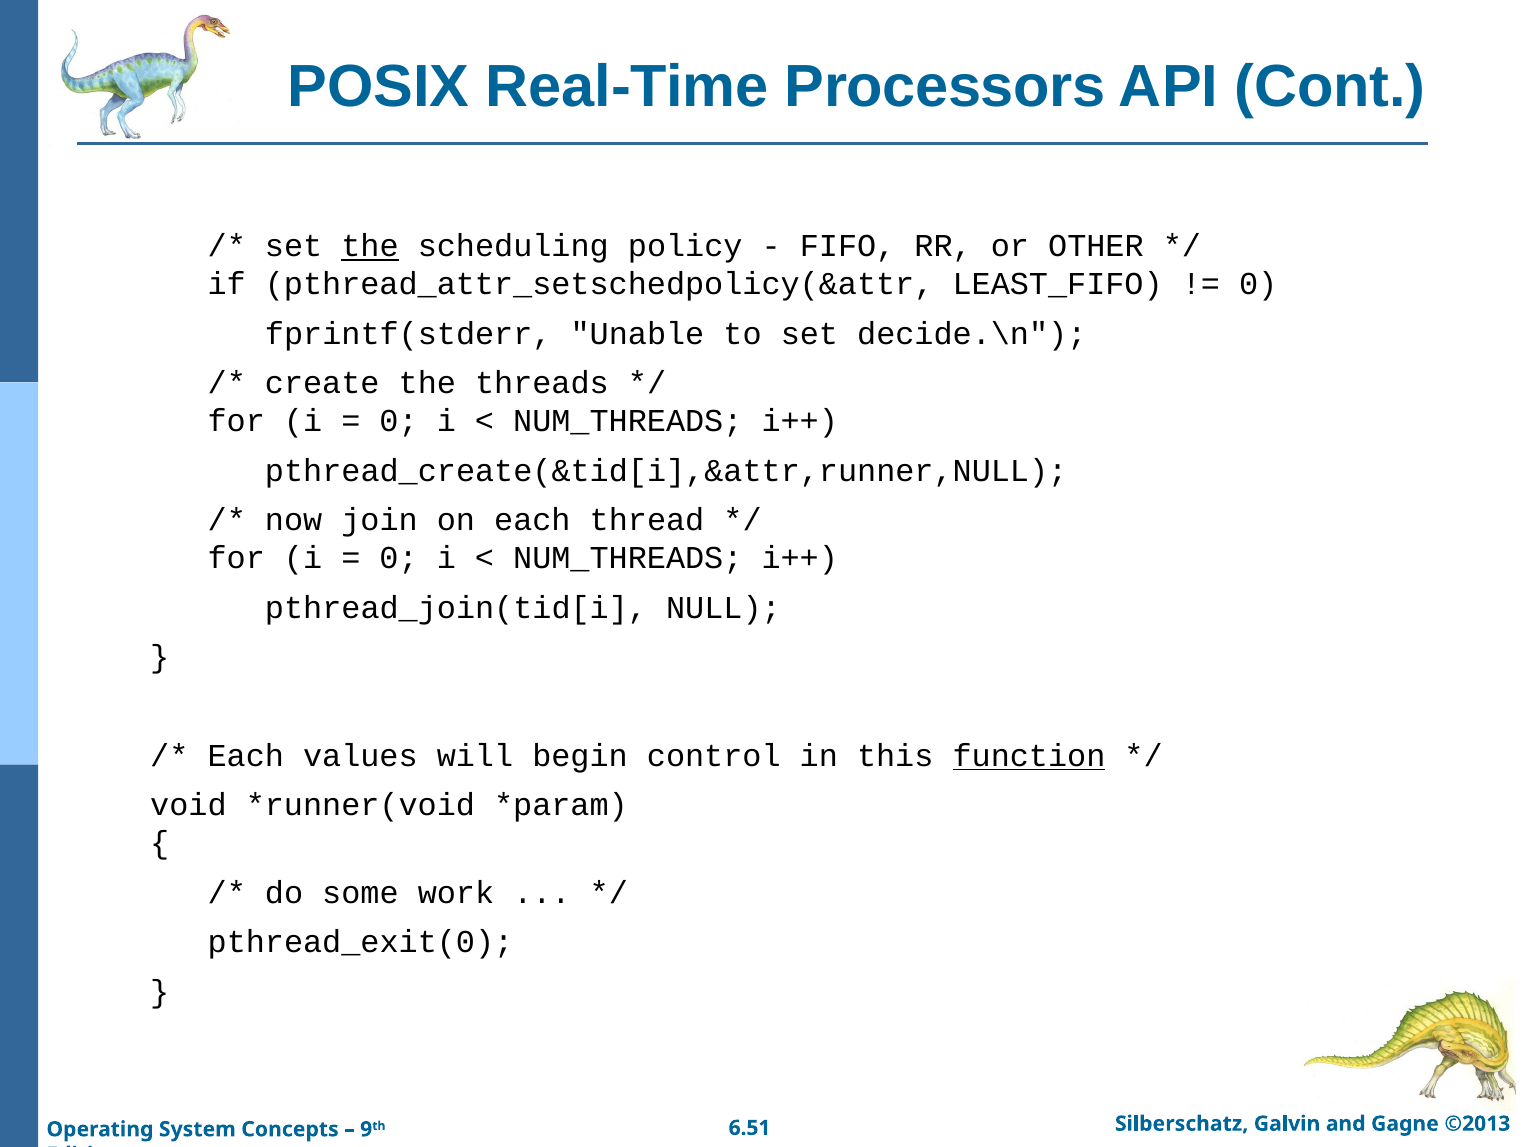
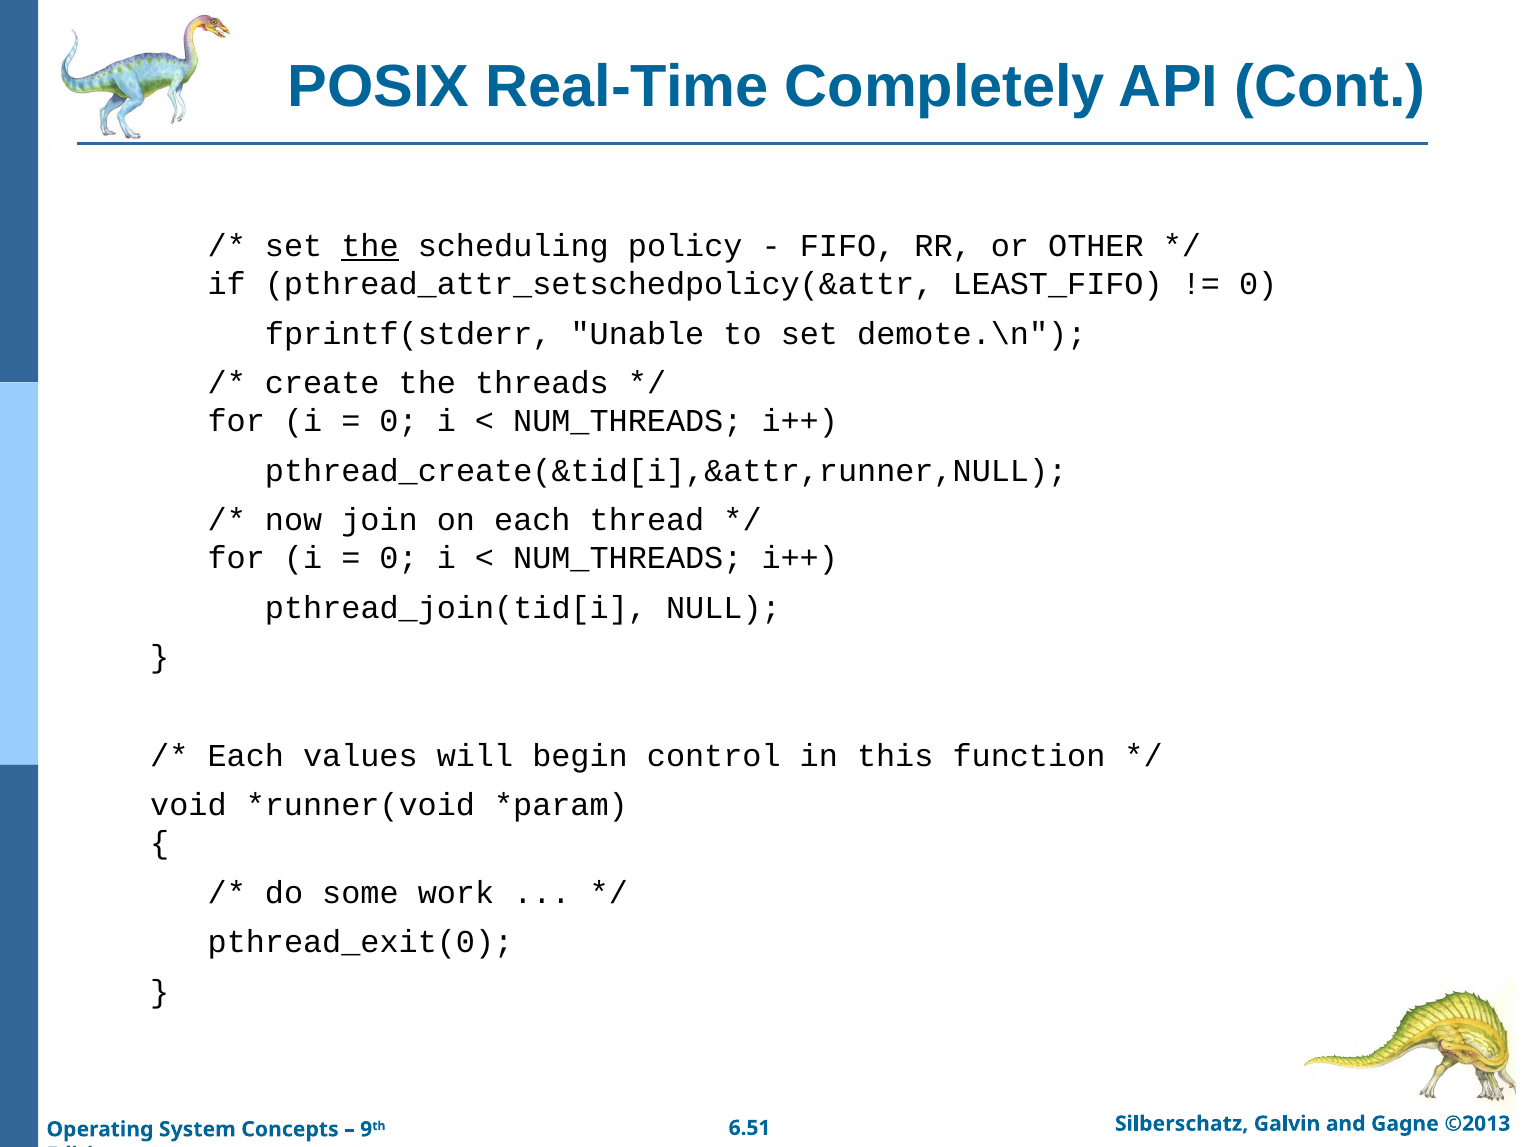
Processors: Processors -> Completely
decide.\n: decide.\n -> demote.\n
function underline: present -> none
